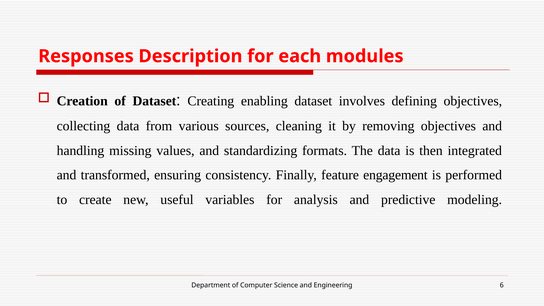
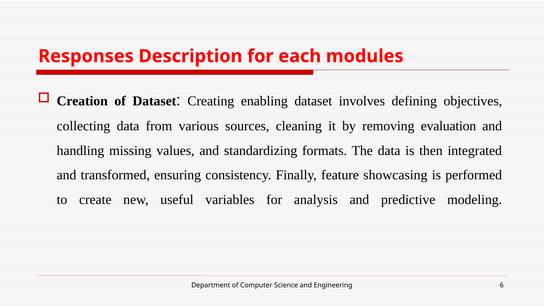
removing objectives: objectives -> evaluation
engagement: engagement -> showcasing
